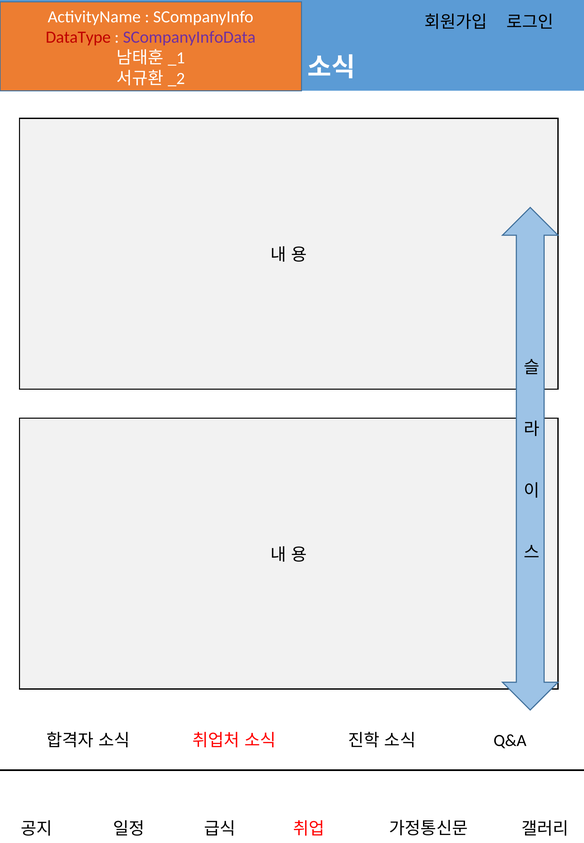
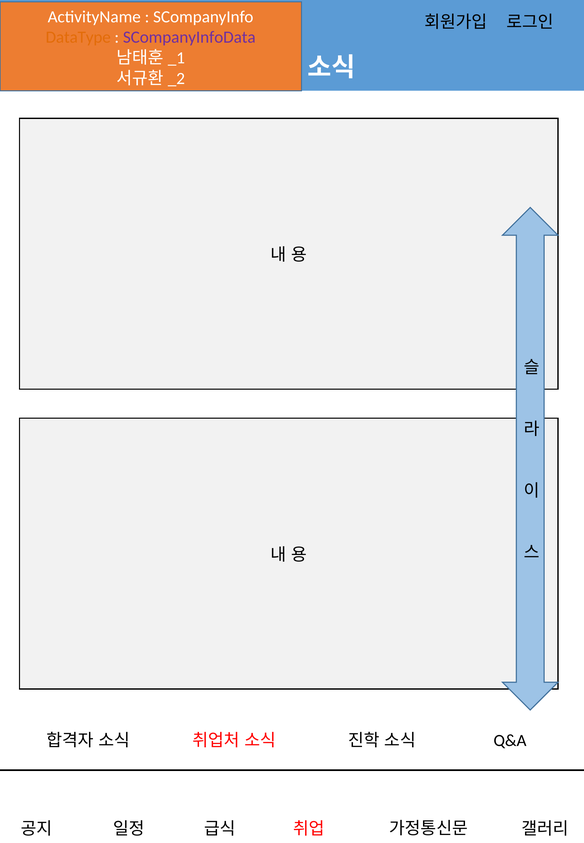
DataType colour: red -> orange
